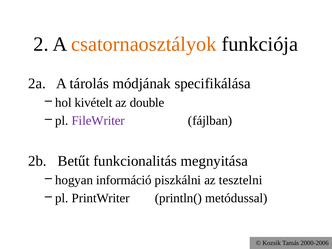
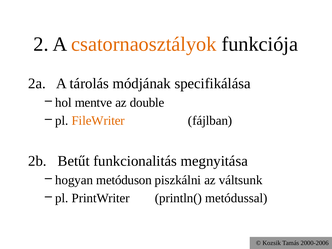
kivételt: kivételt -> mentve
FileWriter colour: purple -> orange
információ: információ -> metóduson
tesztelni: tesztelni -> váltsunk
